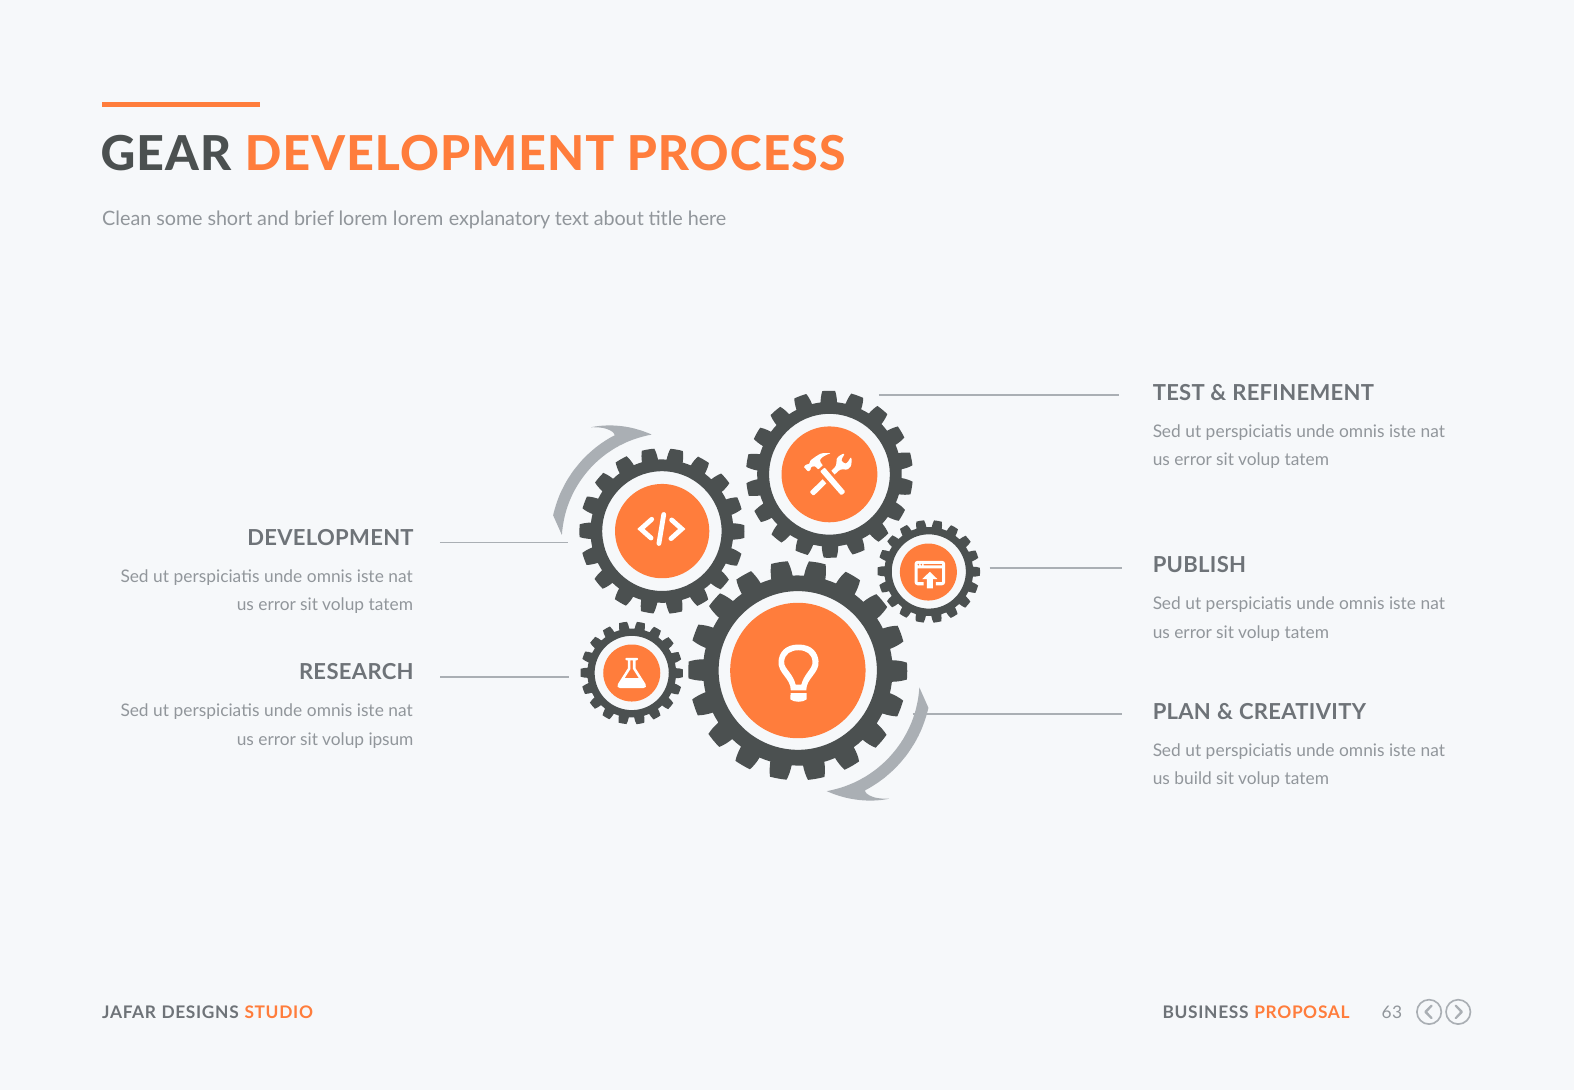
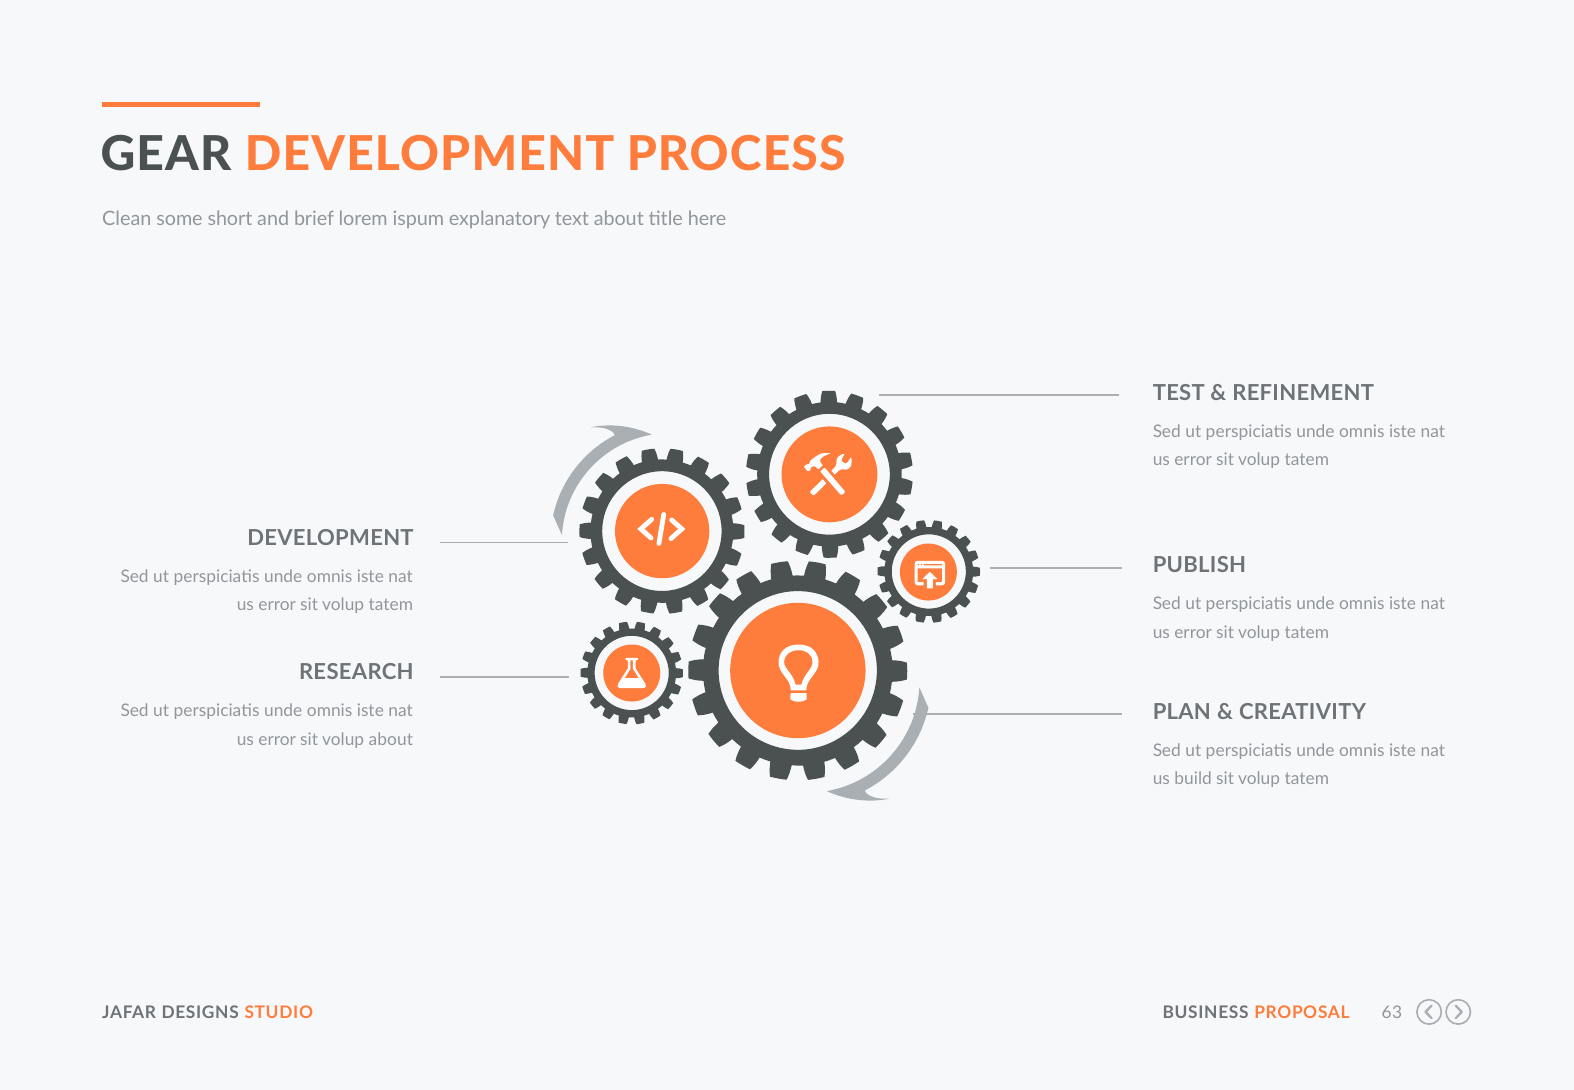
lorem lorem: lorem -> ispum
volup ipsum: ipsum -> about
